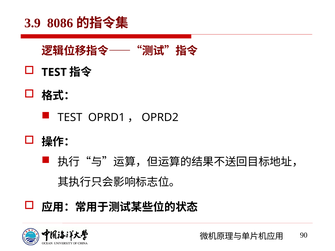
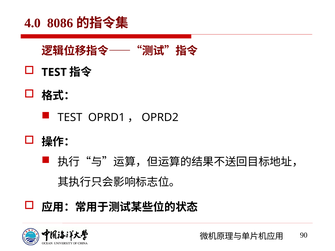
3.9: 3.9 -> 4.0
